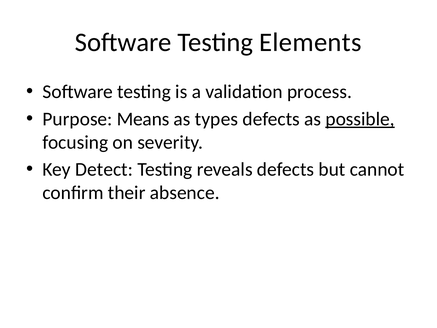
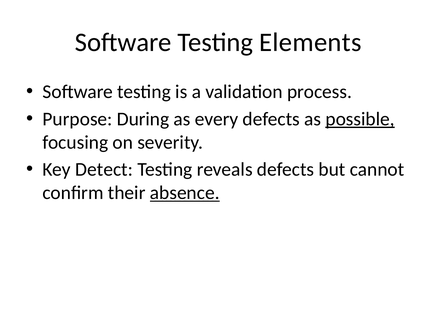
Means: Means -> During
types: types -> every
absence underline: none -> present
